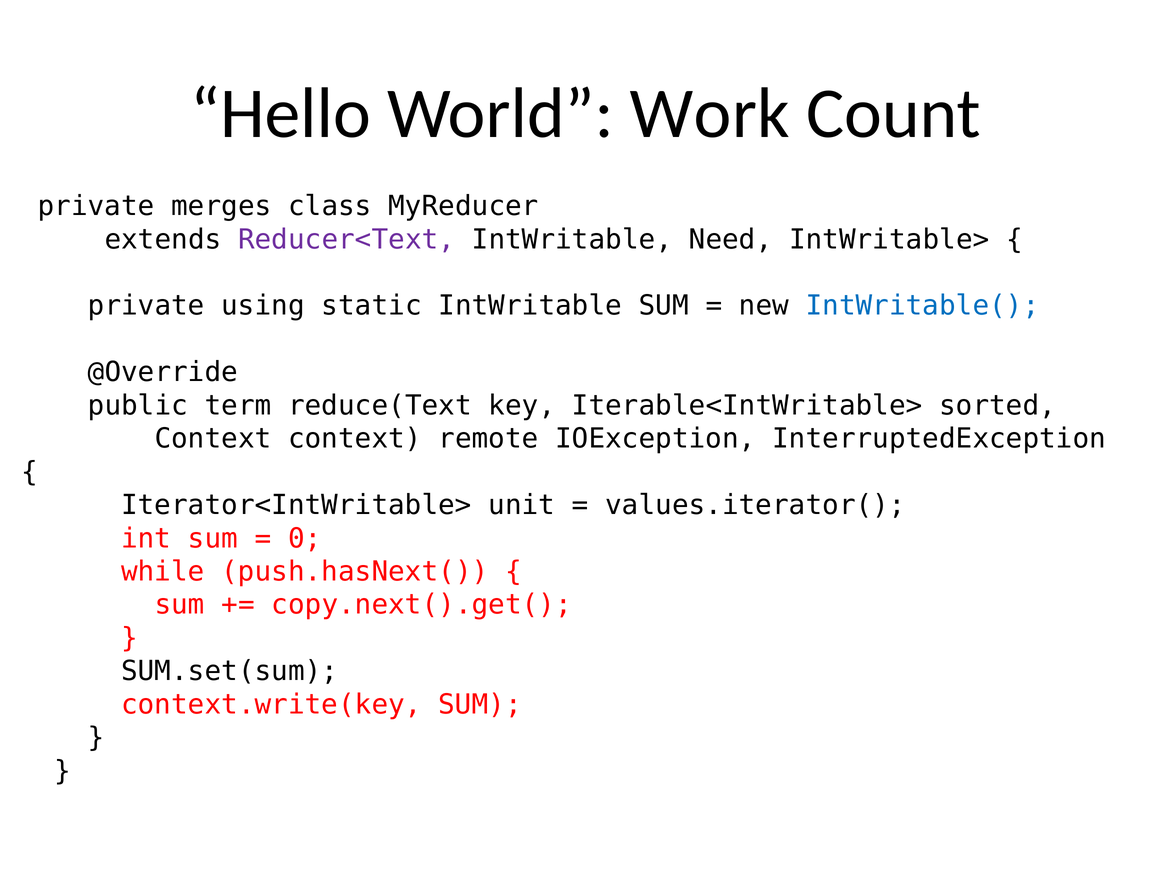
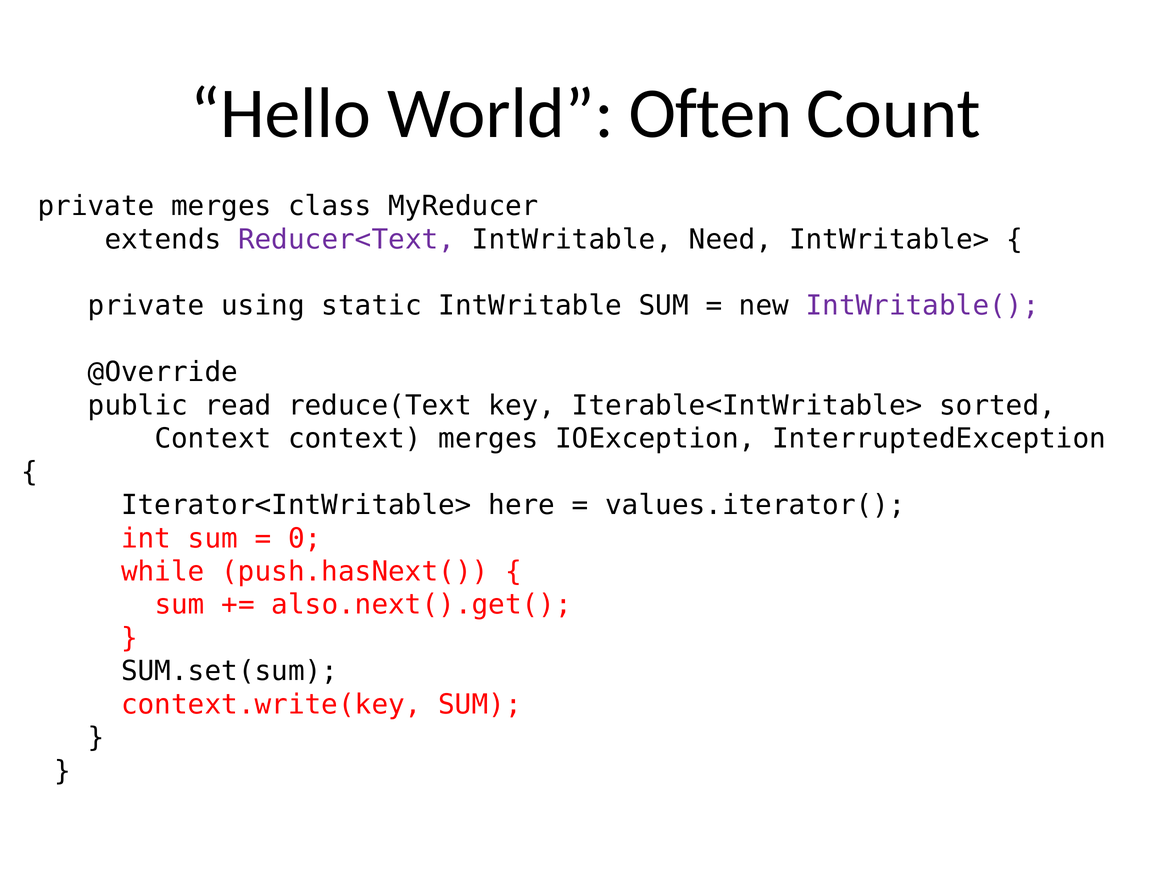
Work: Work -> Often
IntWritable( colour: blue -> purple
term: term -> read
context remote: remote -> merges
unit: unit -> here
copy.next().get(: copy.next().get( -> also.next().get(
